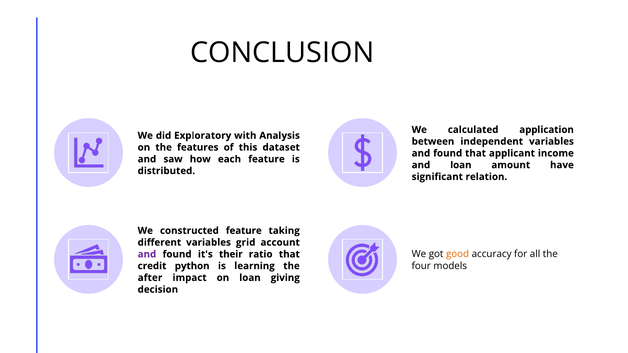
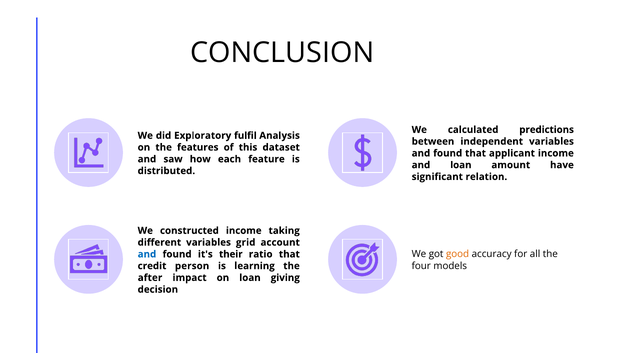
application: application -> predictions
with: with -> fulfil
constructed feature: feature -> income
and at (147, 254) colour: purple -> blue
python: python -> person
